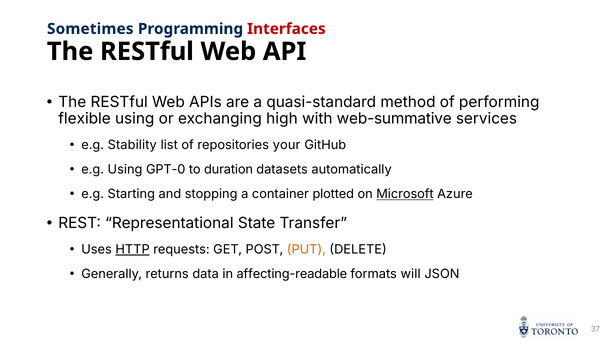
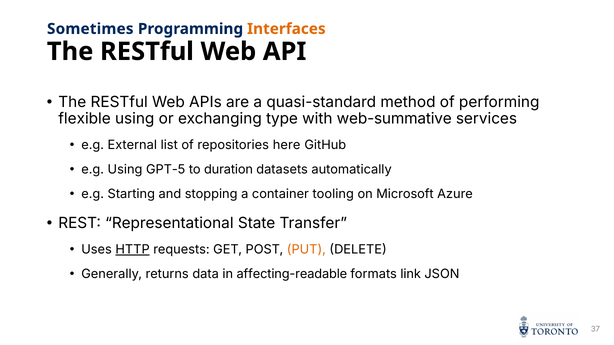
Interfaces colour: red -> orange
high: high -> type
Stability: Stability -> External
your: your -> here
GPT-0: GPT-0 -> GPT-5
plotted: plotted -> tooling
Microsoft underline: present -> none
will: will -> link
